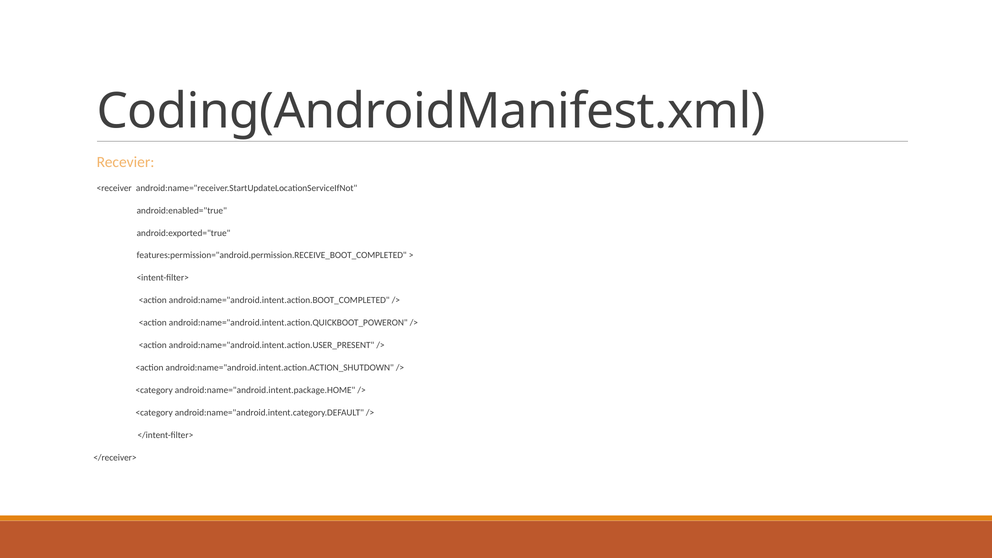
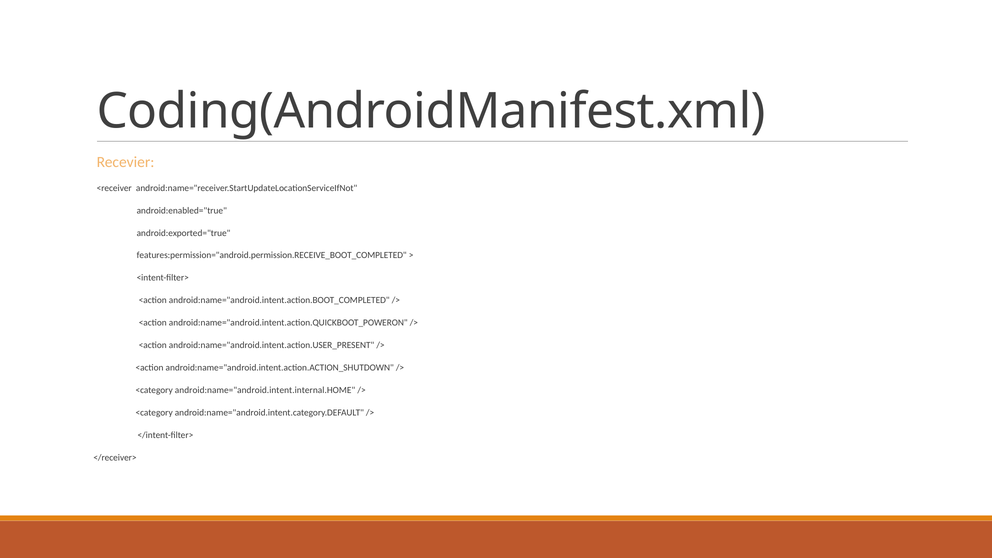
android:name="android.intent.package.HOME: android:name="android.intent.package.HOME -> android:name="android.intent.internal.HOME
